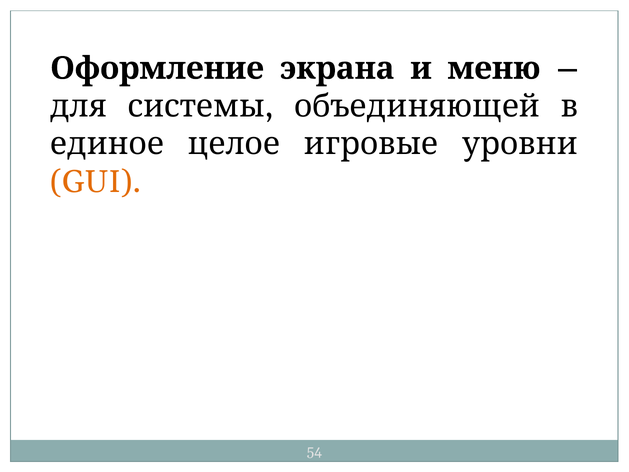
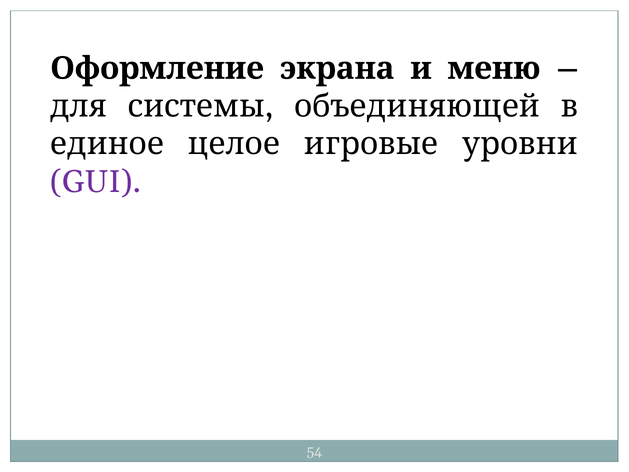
GUI colour: orange -> purple
